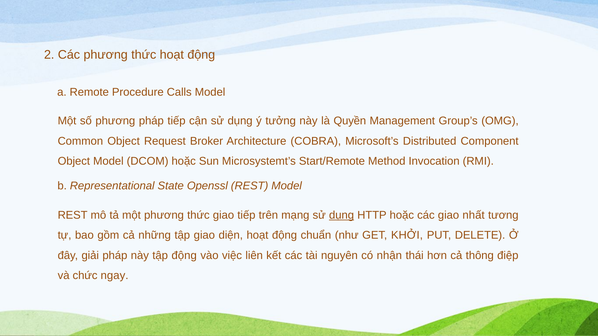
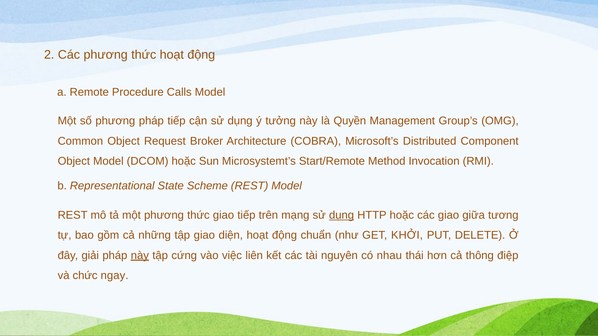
Openssl: Openssl -> Scheme
nhất: nhất -> giữa
này at (140, 256) underline: none -> present
tập động: động -> cứng
nhận: nhận -> nhau
